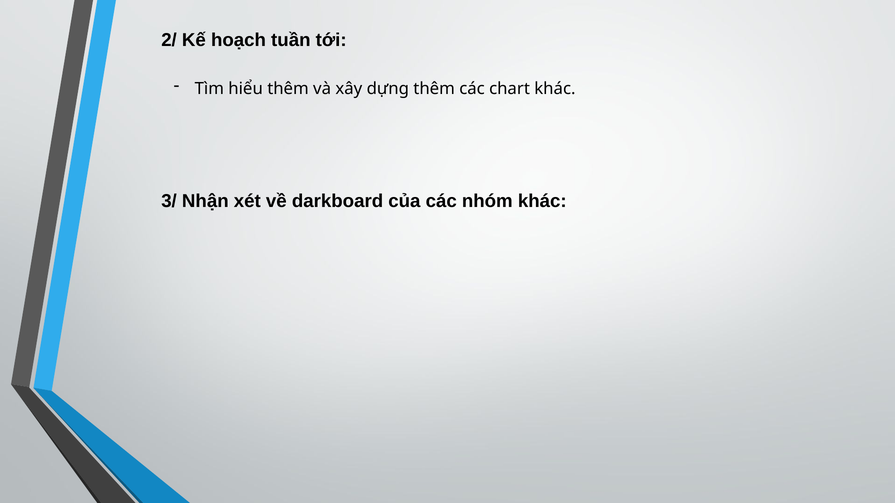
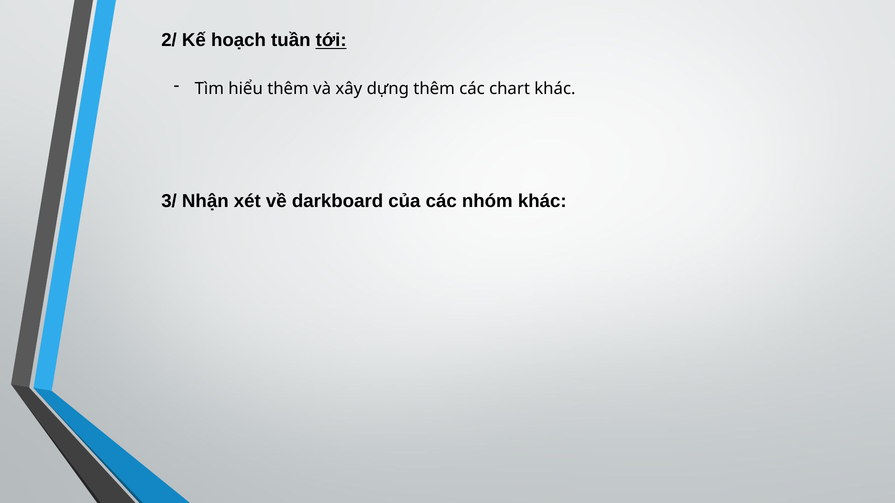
tới underline: none -> present
